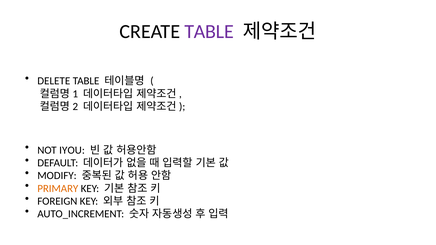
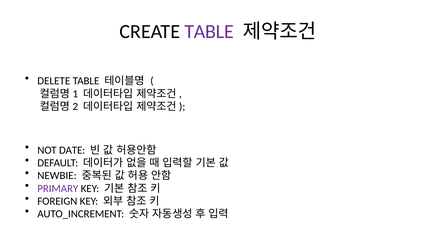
IYOU: IYOU -> DATE
MODIFY: MODIFY -> NEWBIE
PRIMARY colour: orange -> purple
